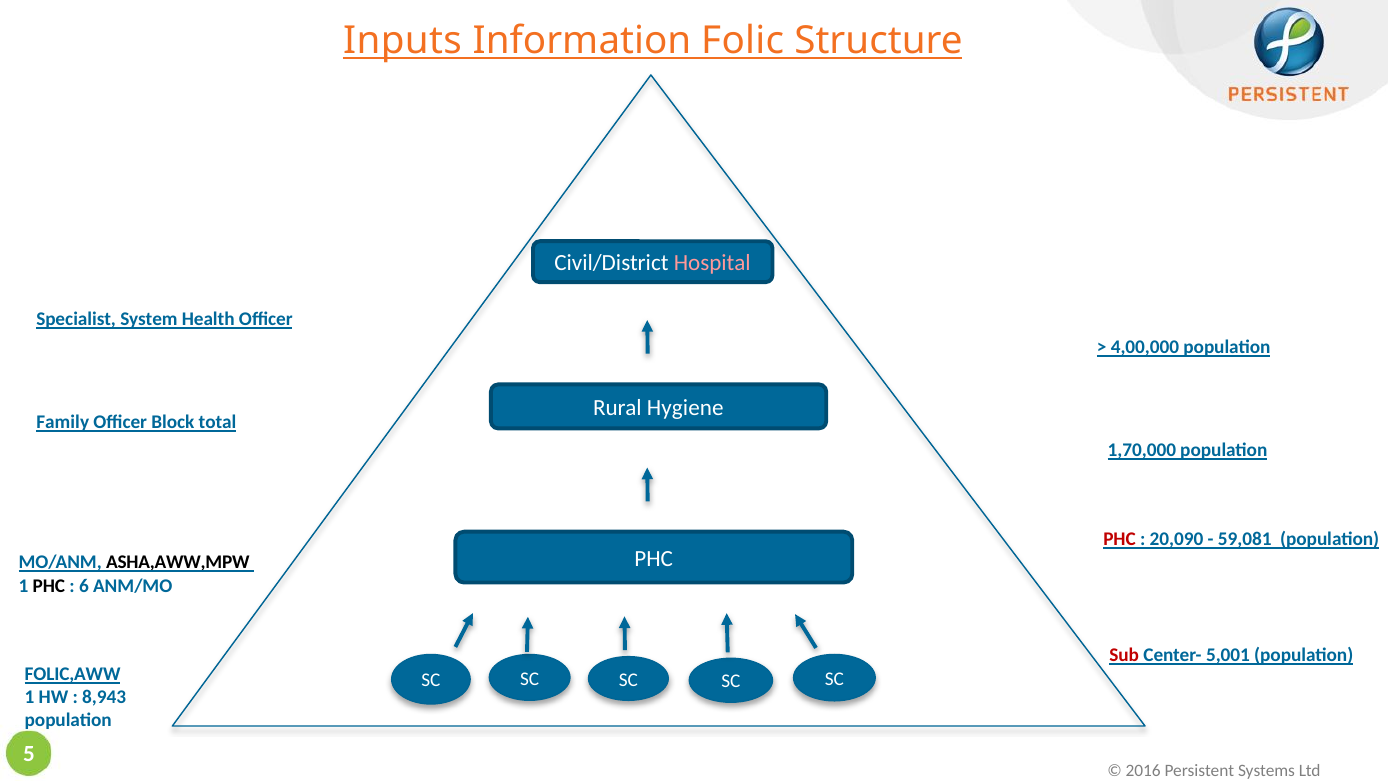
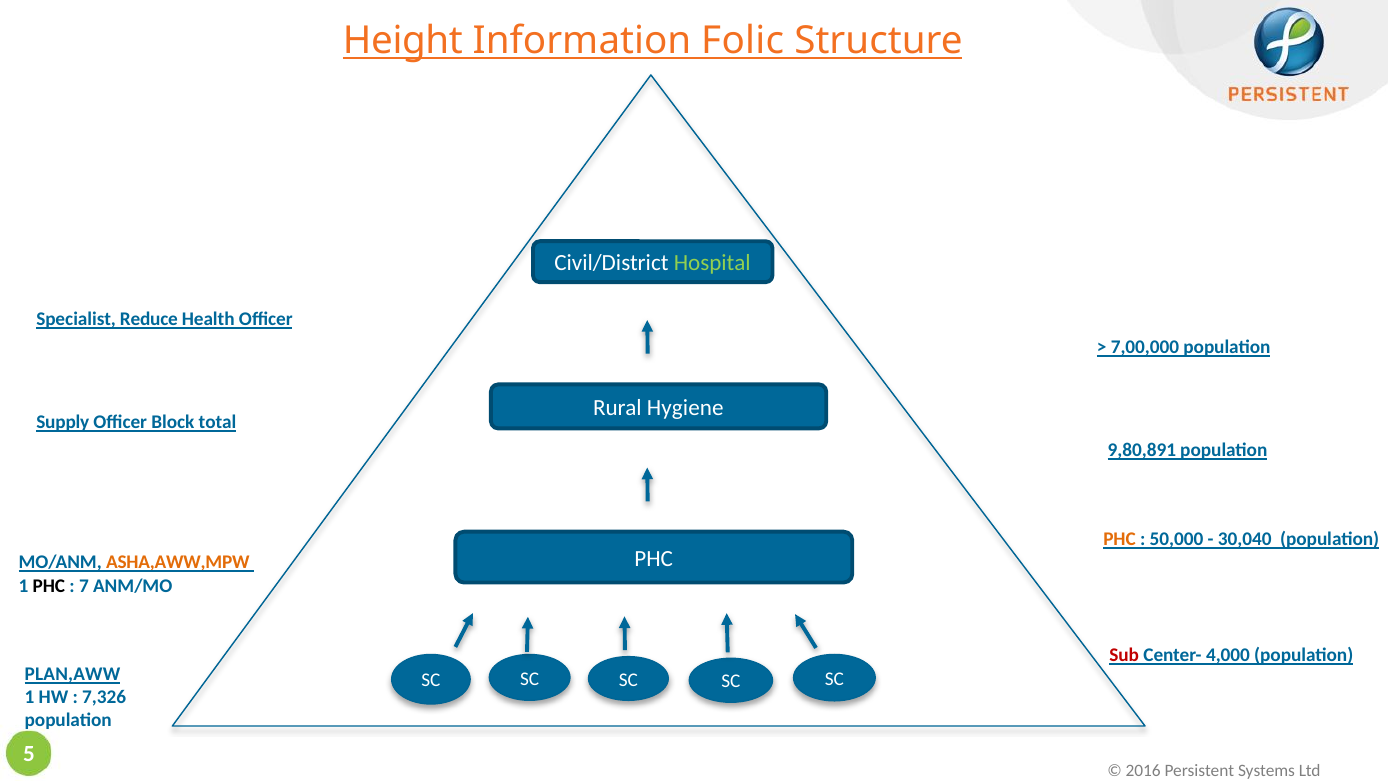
Inputs: Inputs -> Height
Hospital colour: pink -> light green
System: System -> Reduce
4,00,000: 4,00,000 -> 7,00,000
Family: Family -> Supply
1,70,000: 1,70,000 -> 9,80,891
PHC at (1120, 539) colour: red -> orange
20,090: 20,090 -> 50,000
59,081: 59,081 -> 30,040
ASHA,AWW,MPW colour: black -> orange
6: 6 -> 7
5,001: 5,001 -> 4,000
FOLIC,AWW: FOLIC,AWW -> PLAN,AWW
8,943: 8,943 -> 7,326
